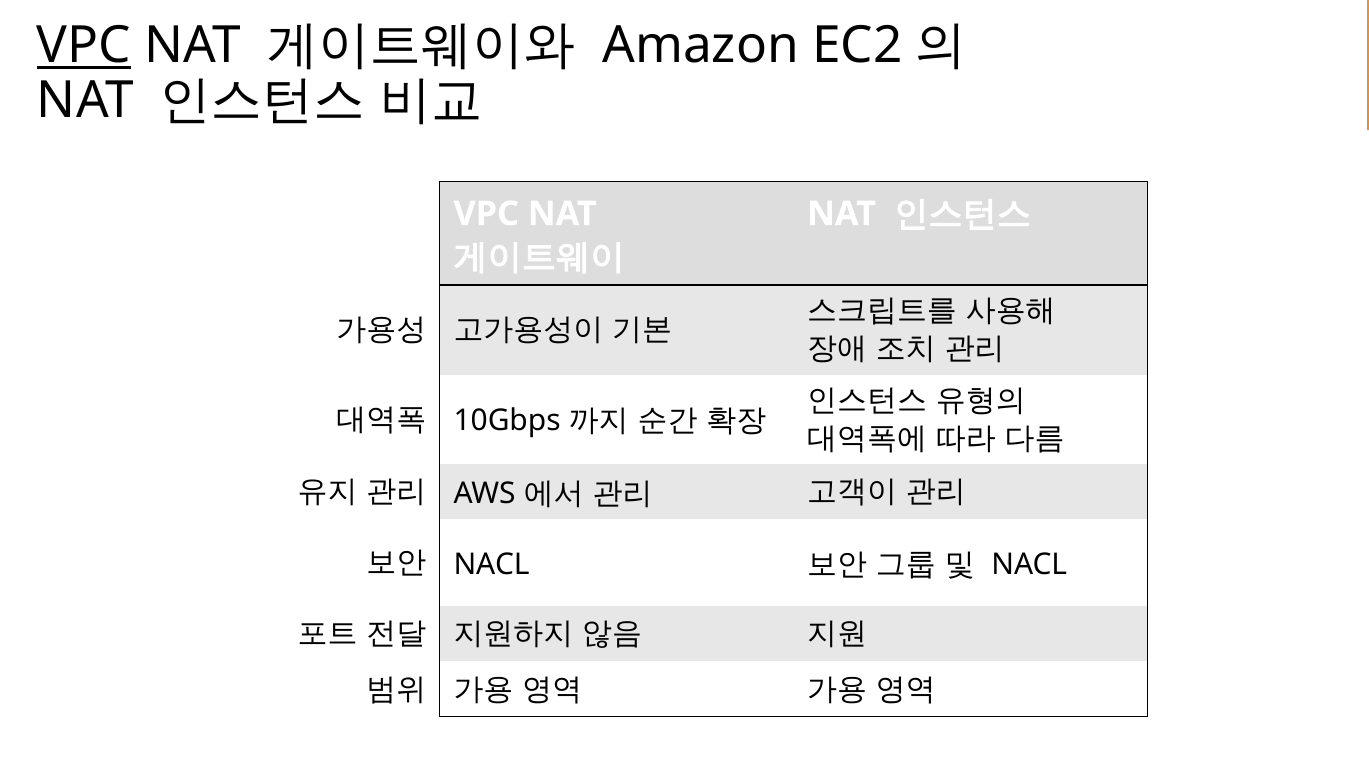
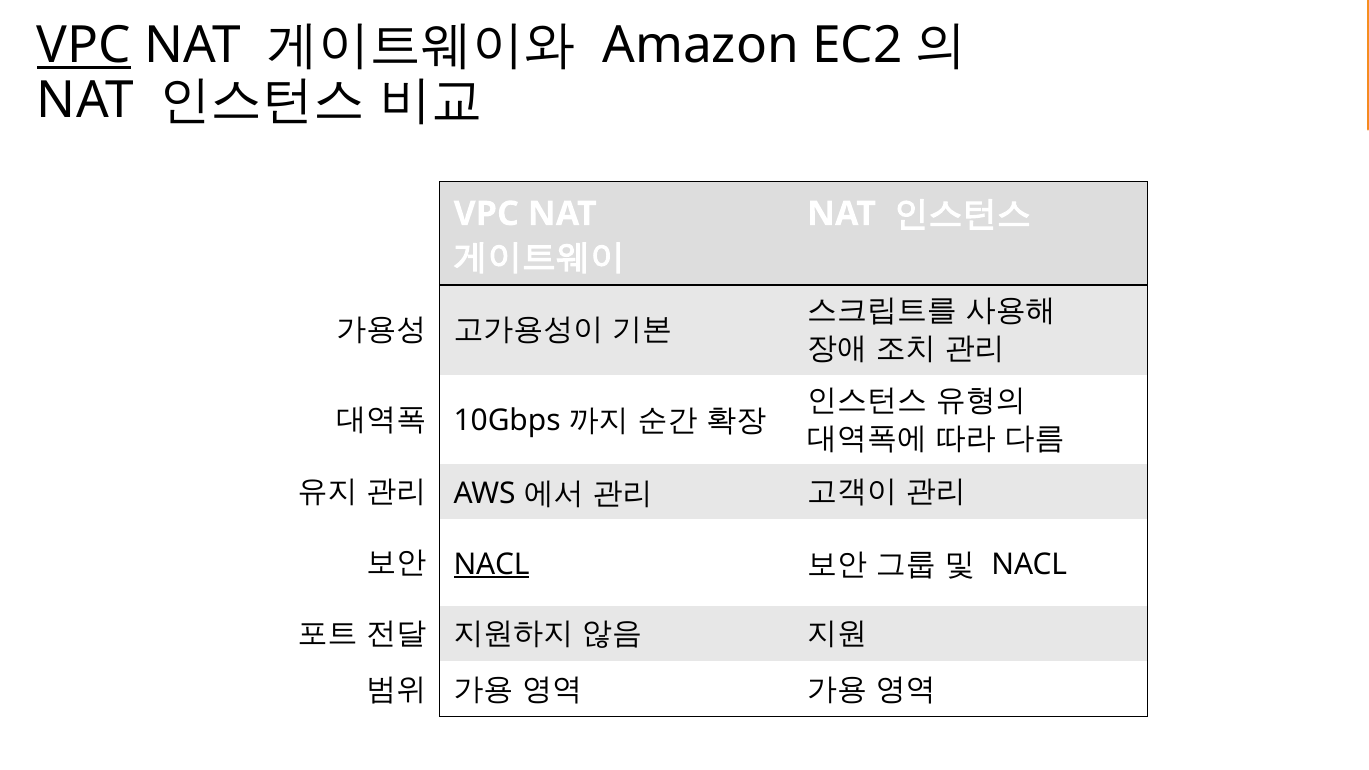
NACL at (492, 564) underline: none -> present
